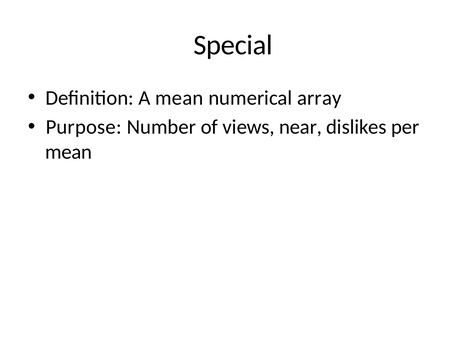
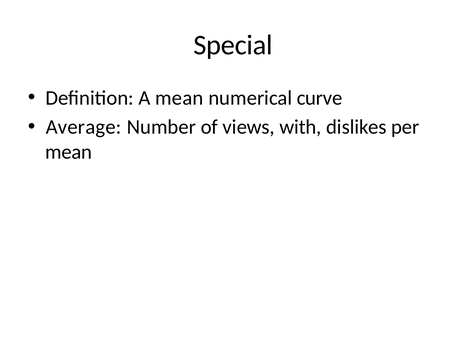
array: array -> curve
Purpose: Purpose -> Average
near: near -> with
